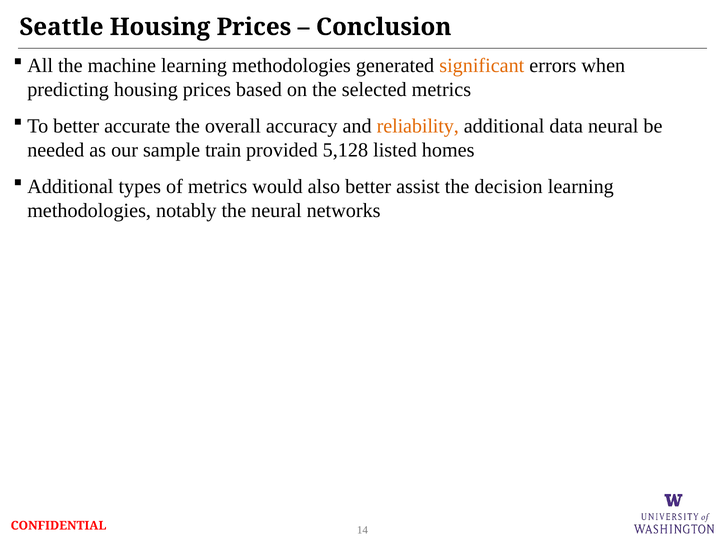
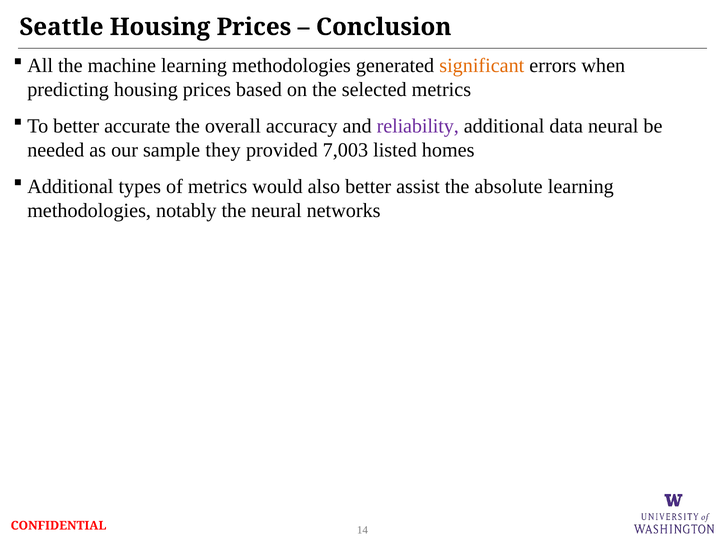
reliability colour: orange -> purple
train: train -> they
5,128: 5,128 -> 7,003
decision: decision -> absolute
